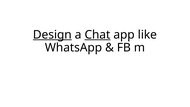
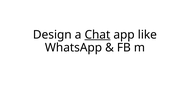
Design underline: present -> none
